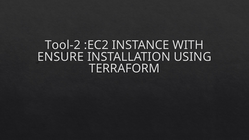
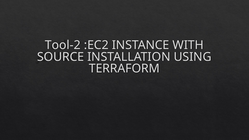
ENSURE: ENSURE -> SOURCE
